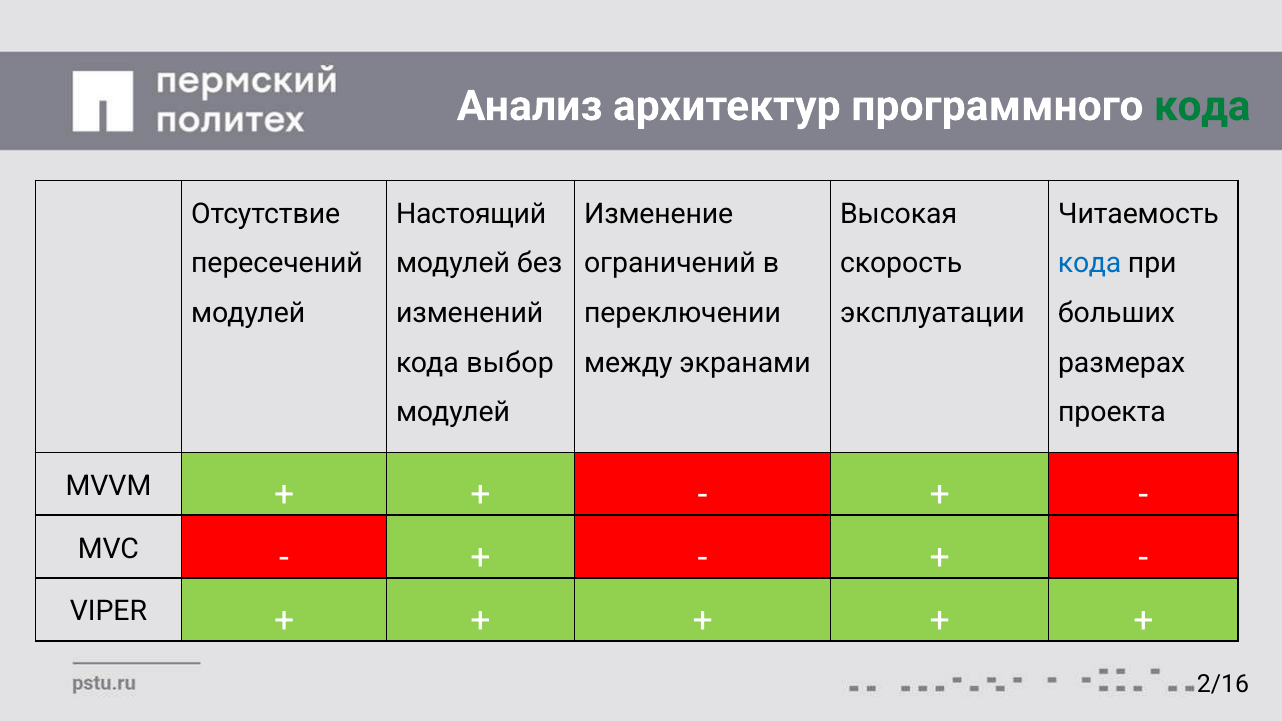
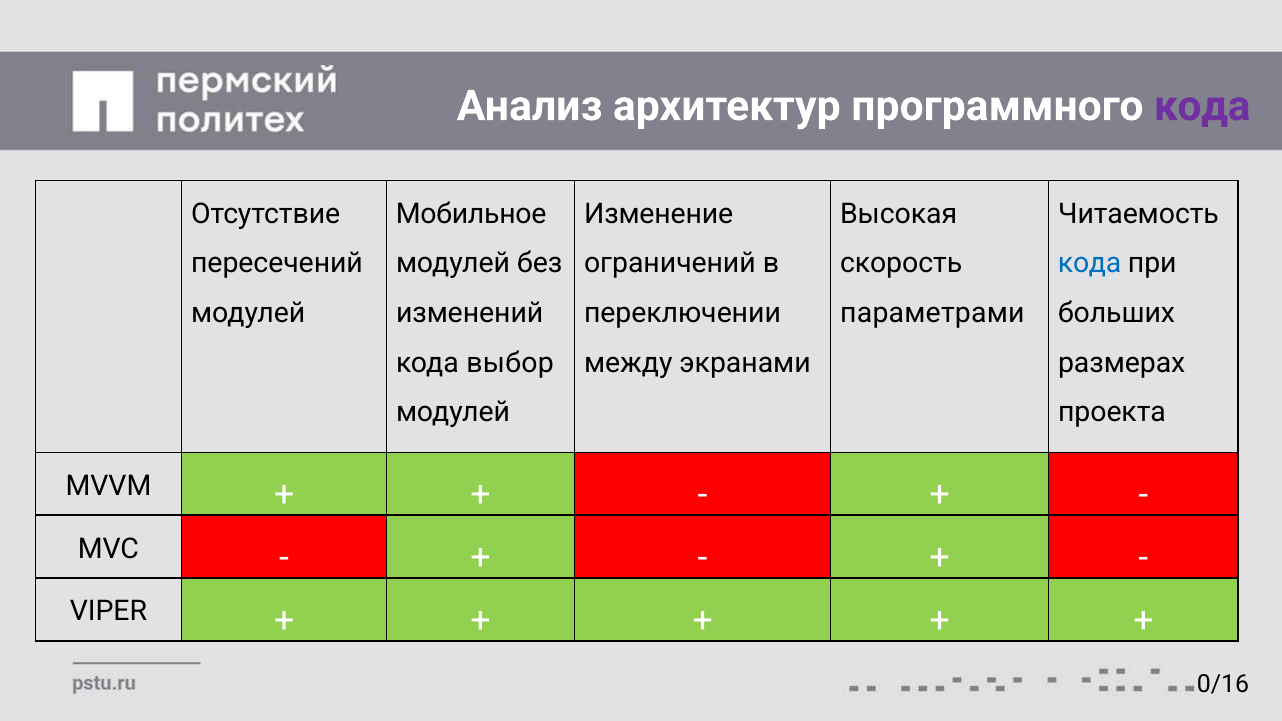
кода at (1202, 106) colour: green -> purple
Настоящий: Настоящий -> Мобильное
эксплуатации: эксплуатации -> параметрами
2/16: 2/16 -> 0/16
